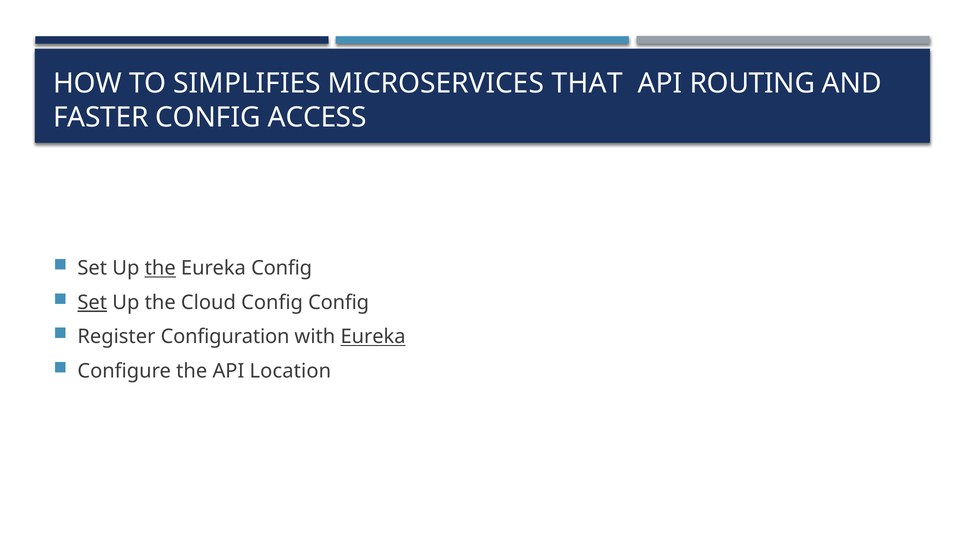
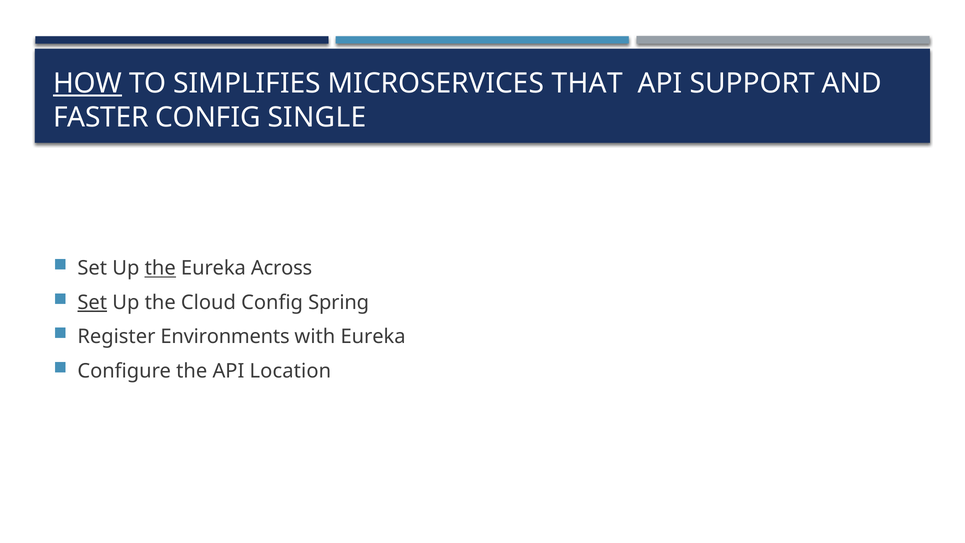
HOW underline: none -> present
ROUTING: ROUTING -> SUPPORT
ACCESS: ACCESS -> SINGLE
Eureka Config: Config -> Across
Config Config: Config -> Spring
Configuration: Configuration -> Environments
Eureka at (373, 337) underline: present -> none
